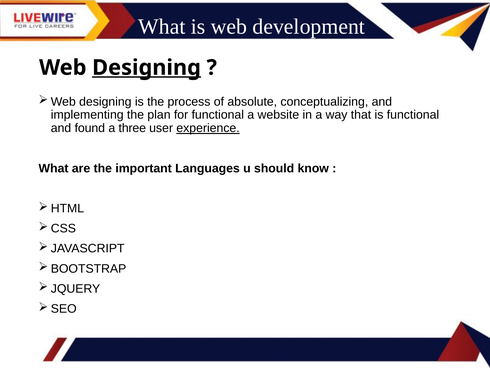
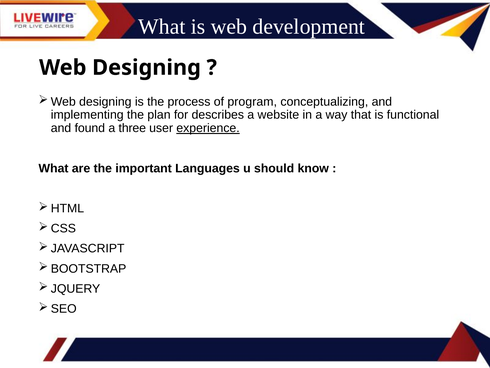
Designing at (147, 68) underline: present -> none
absolute: absolute -> program
for functional: functional -> describes
